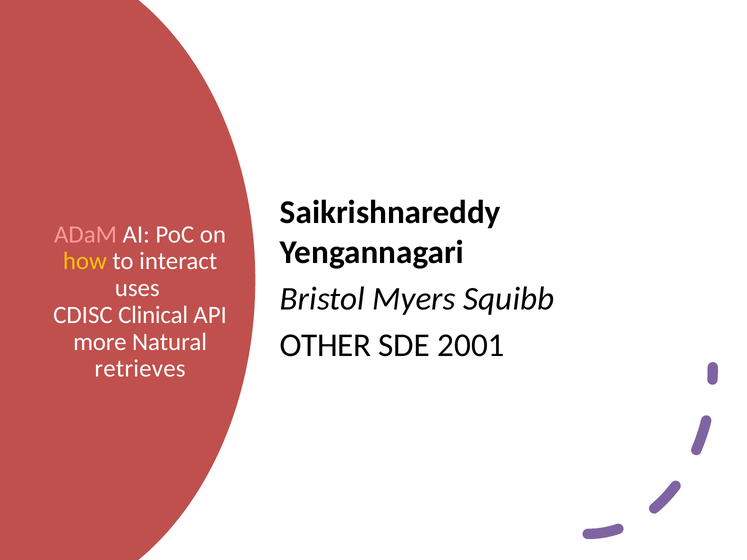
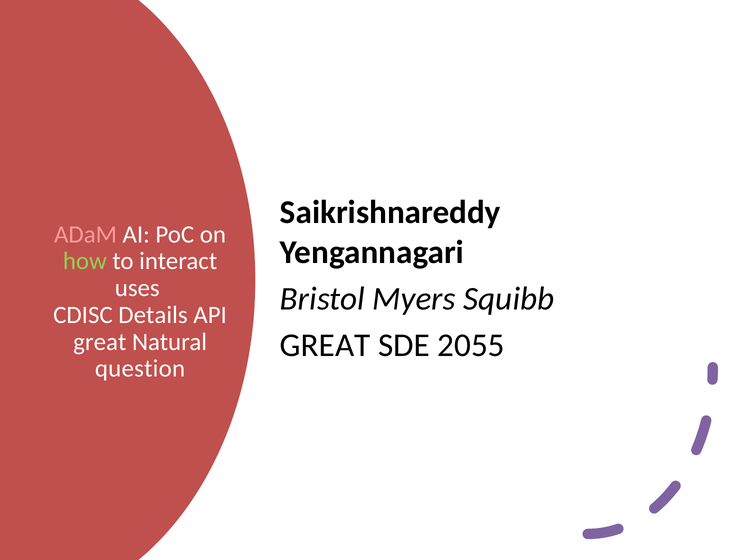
how colour: yellow -> light green
Clinical: Clinical -> Details
OTHER at (325, 345): OTHER -> GREAT
2001: 2001 -> 2055
more at (100, 342): more -> great
retrieves: retrieves -> question
